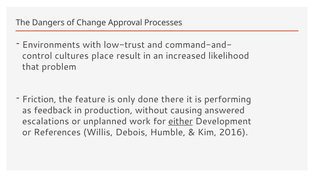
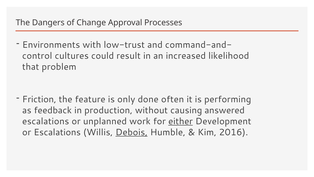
place: place -> could
there: there -> often
or References: References -> Escalations
Debois underline: none -> present
